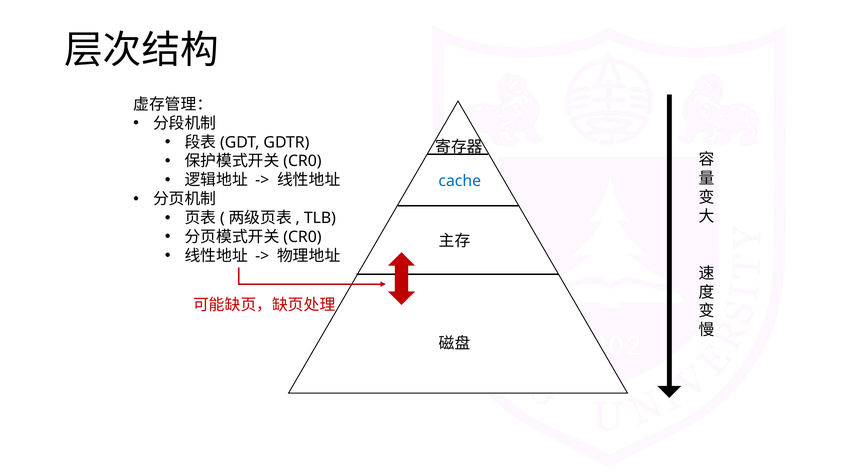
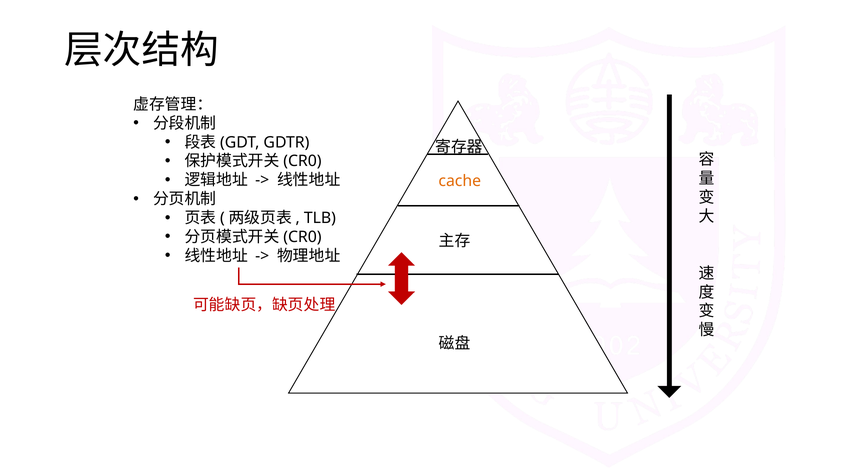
cache colour: blue -> orange
